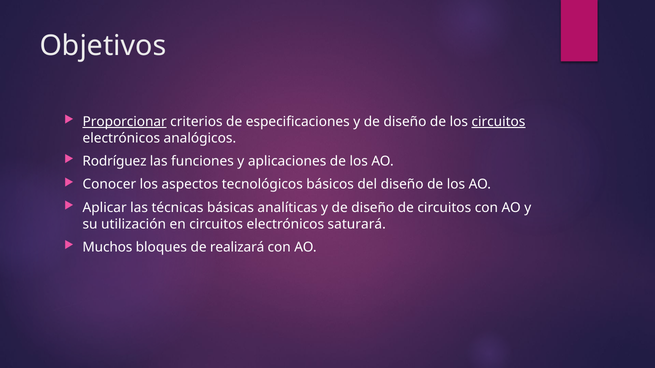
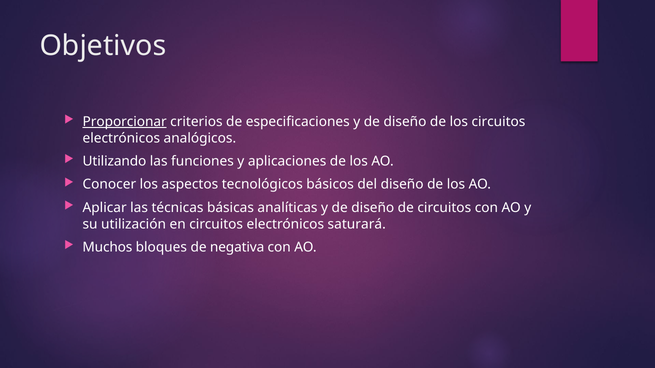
circuitos at (498, 122) underline: present -> none
Rodríguez: Rodríguez -> Utilizando
realizará: realizará -> negativa
